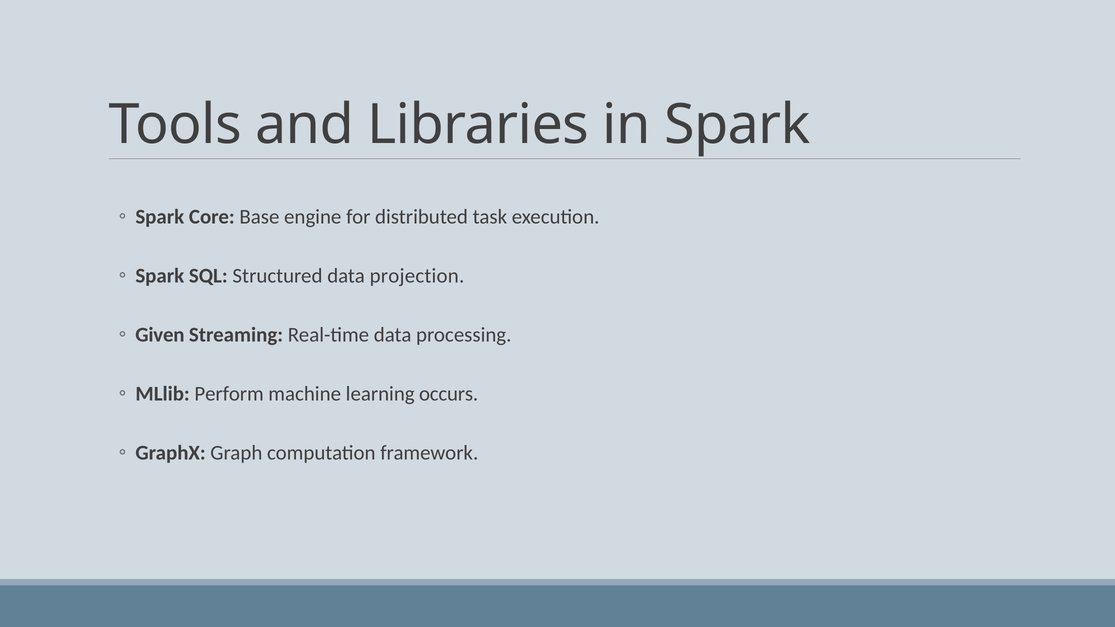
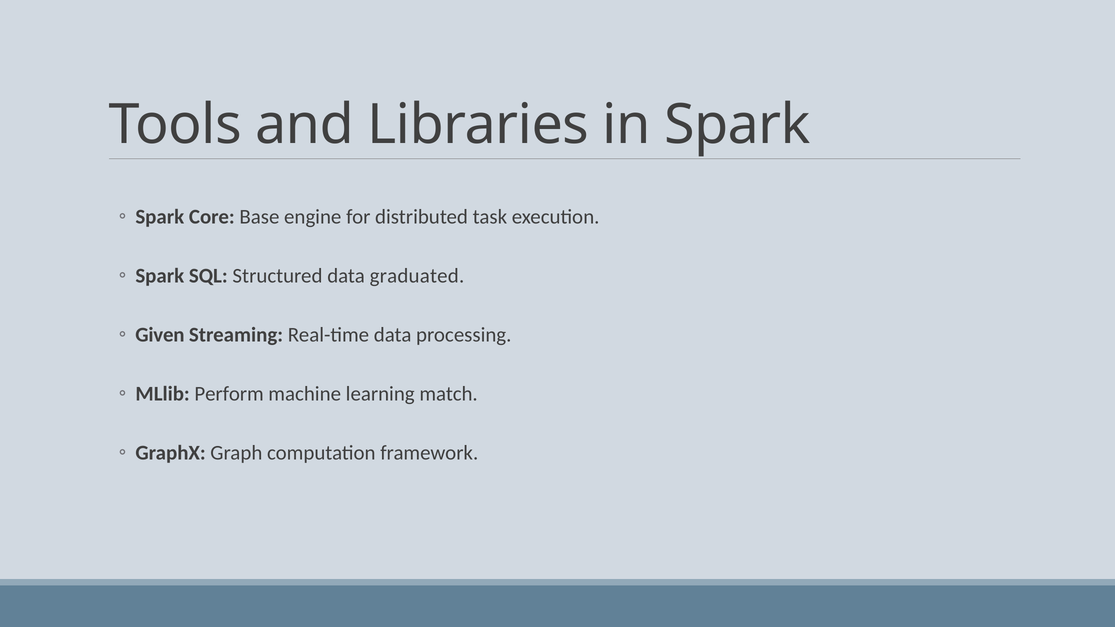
projection: projection -> graduated
occurs: occurs -> match
